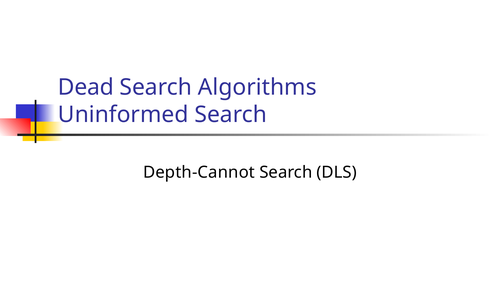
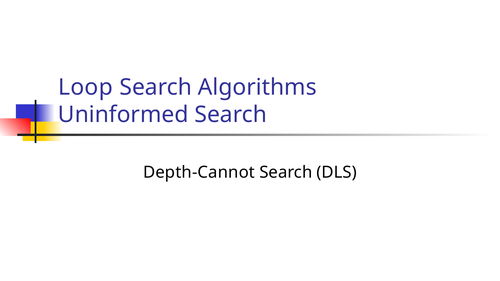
Dead: Dead -> Loop
